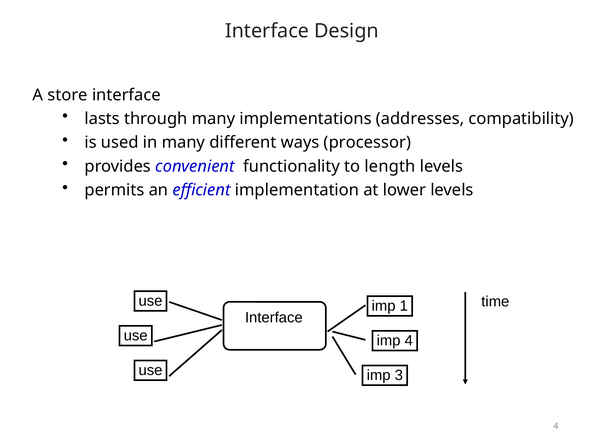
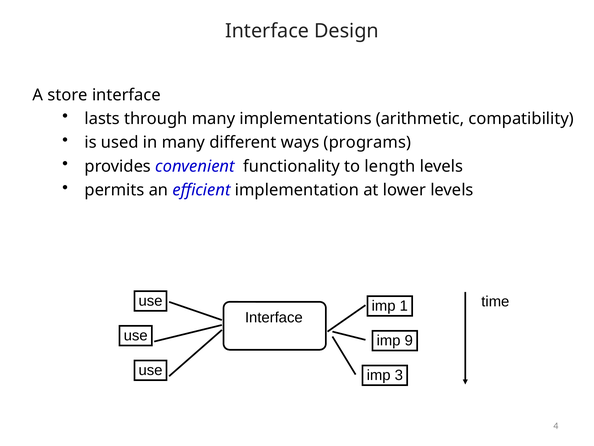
addresses: addresses -> arithmetic
processor: processor -> programs
imp 4: 4 -> 9
